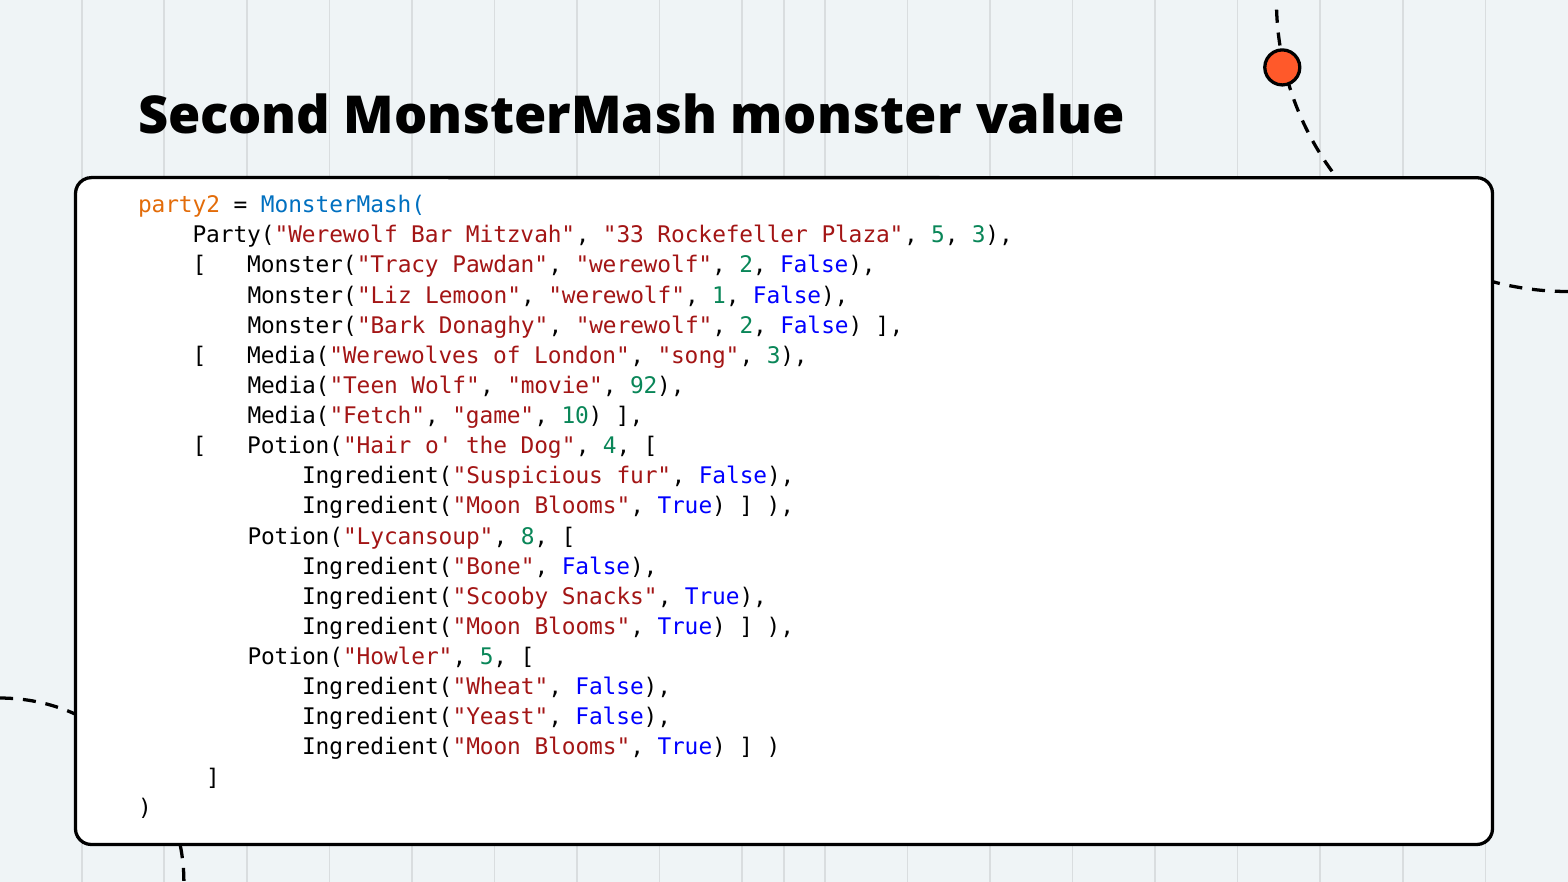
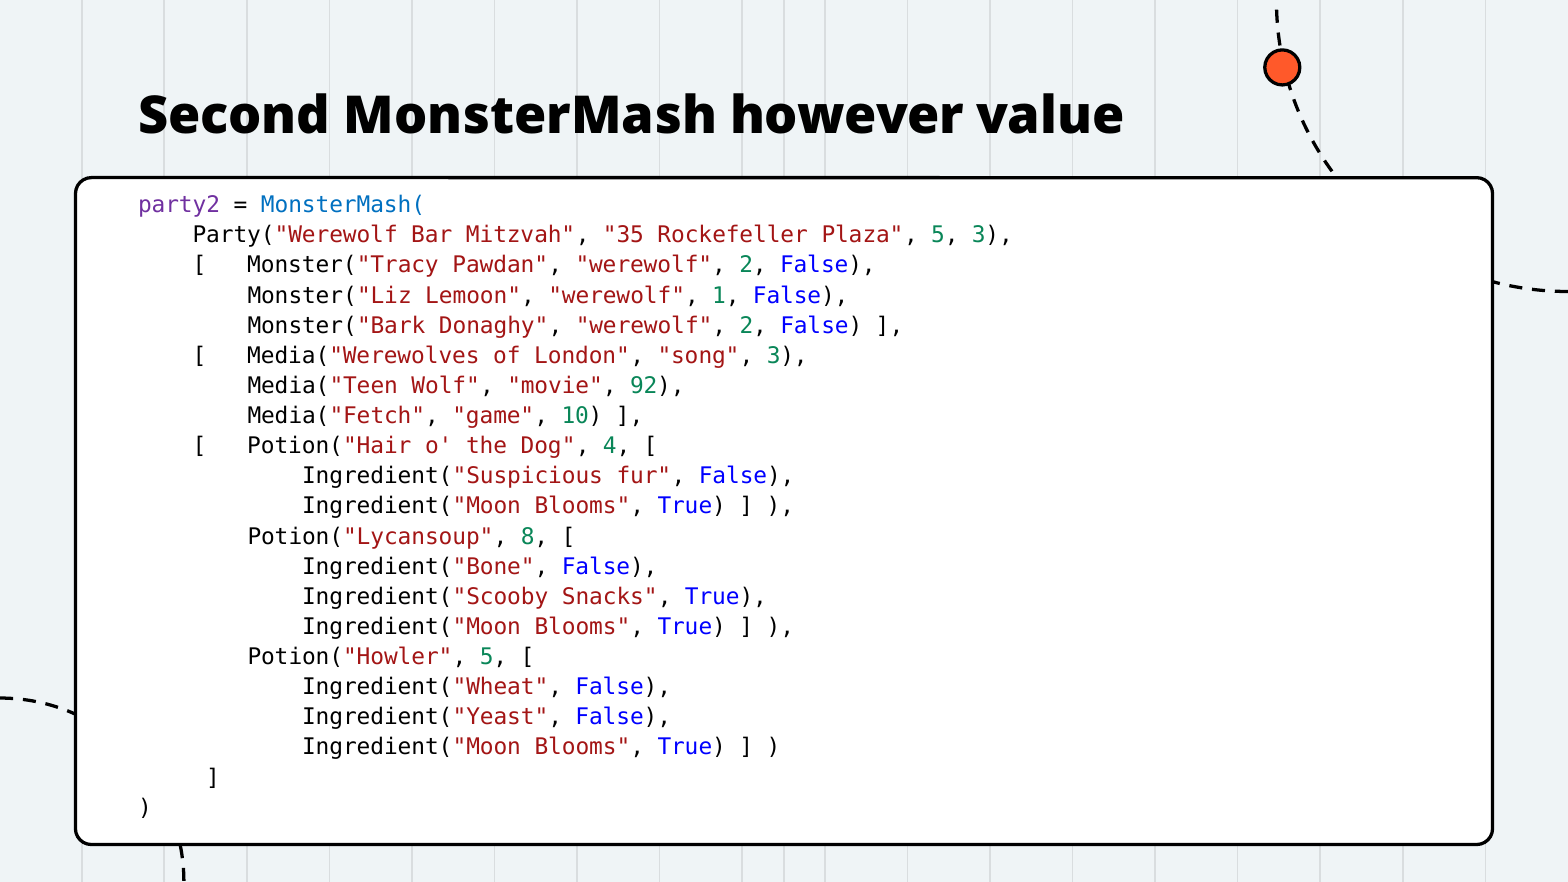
monster: monster -> however
party2 colour: orange -> purple
33: 33 -> 35
